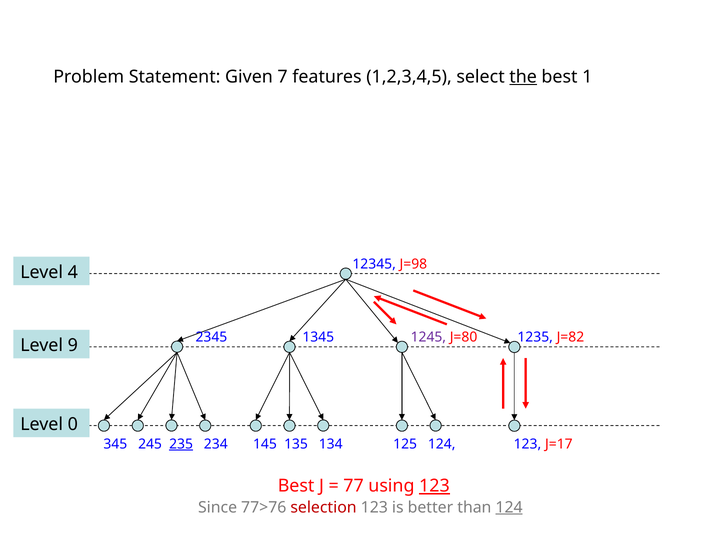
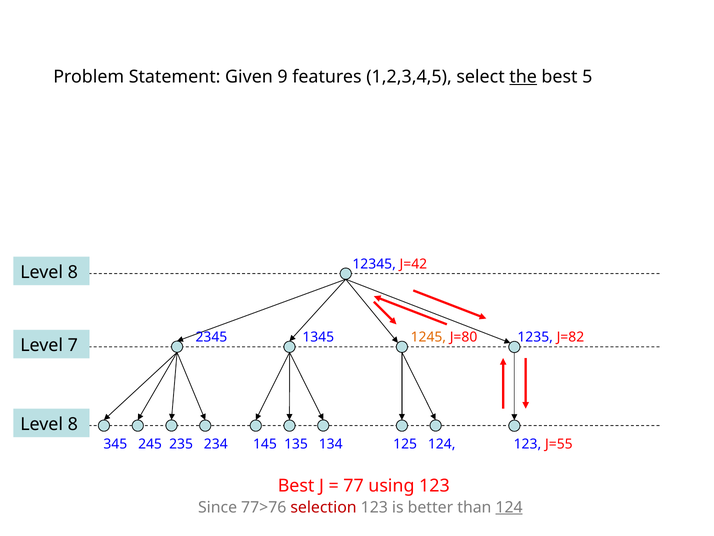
7: 7 -> 9
1: 1 -> 5
J=98: J=98 -> J=42
4 at (73, 272): 4 -> 8
1245 colour: purple -> orange
9: 9 -> 7
0 at (73, 424): 0 -> 8
235 underline: present -> none
J=17: J=17 -> J=55
123 at (434, 486) underline: present -> none
